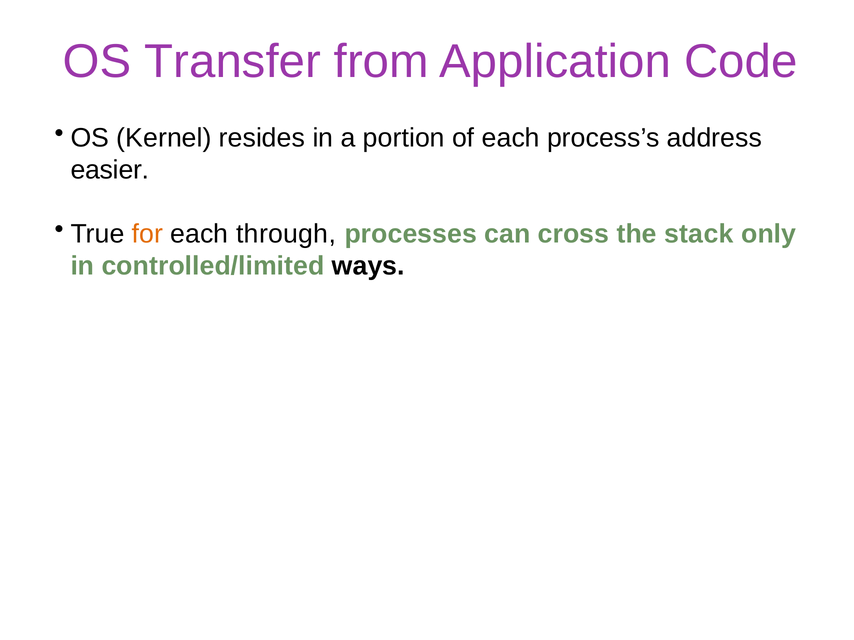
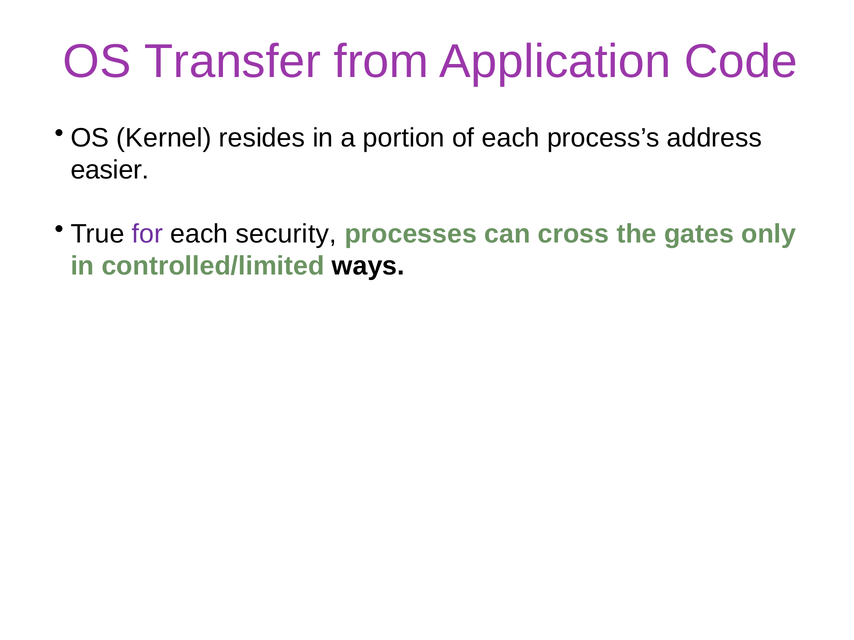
for colour: orange -> purple
through: through -> security
stack: stack -> gates
